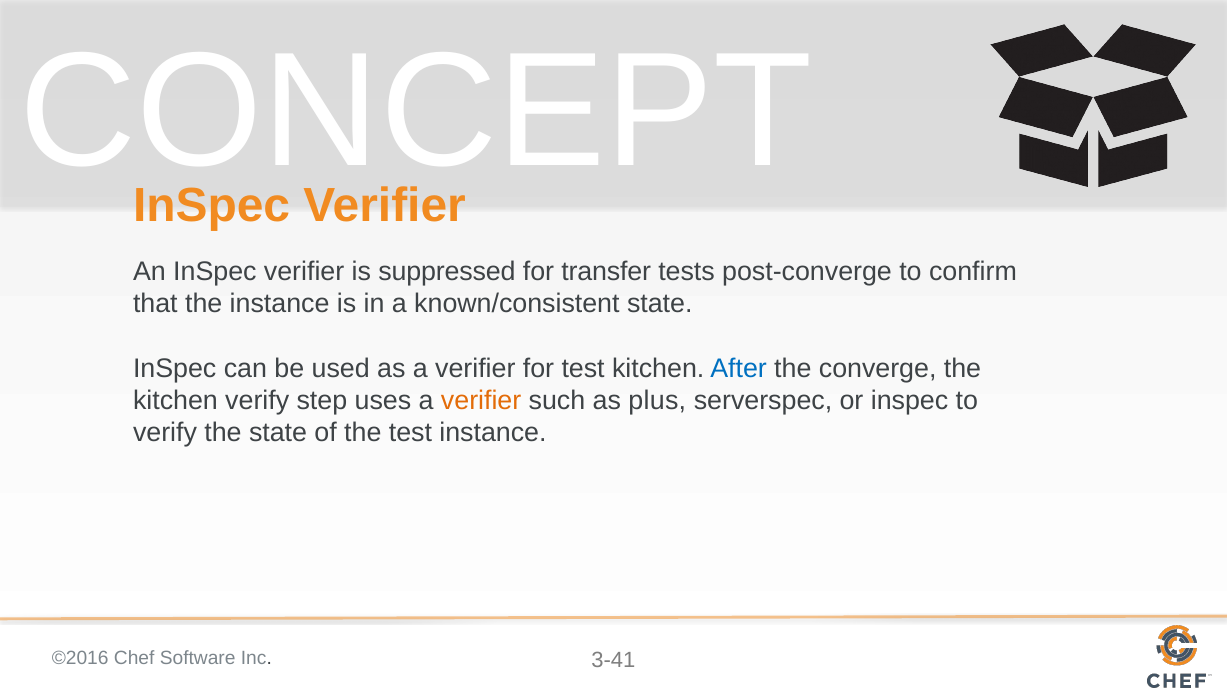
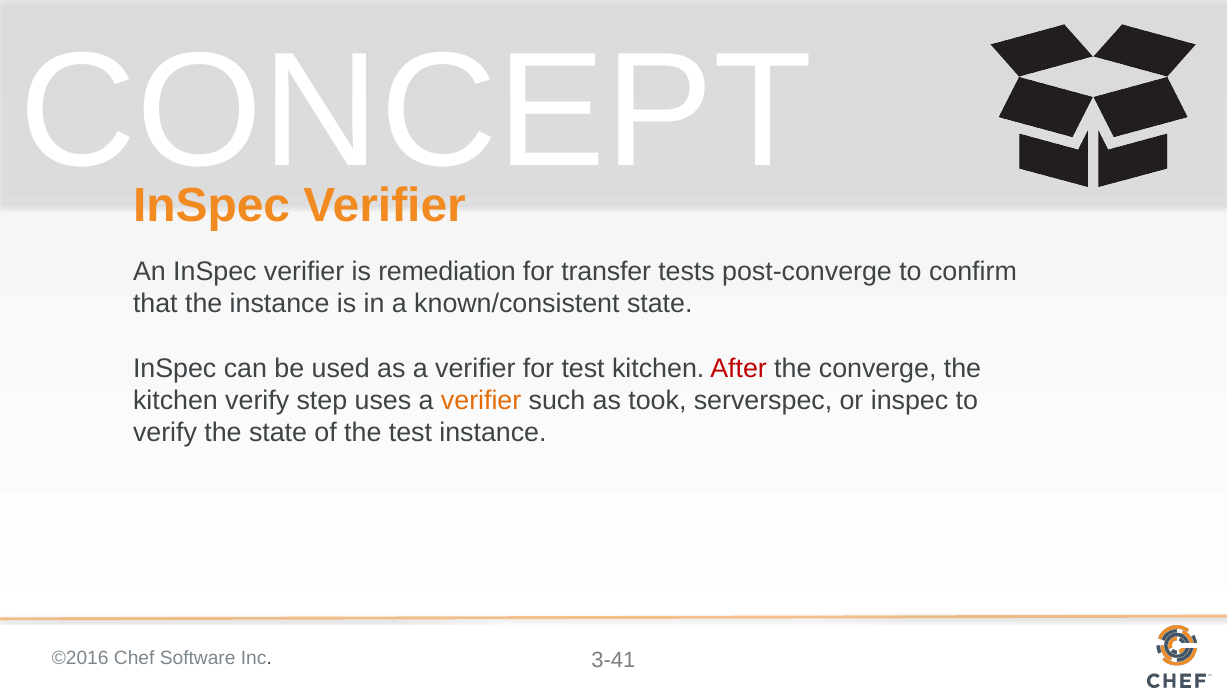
suppressed: suppressed -> remediation
After colour: blue -> red
plus: plus -> took
